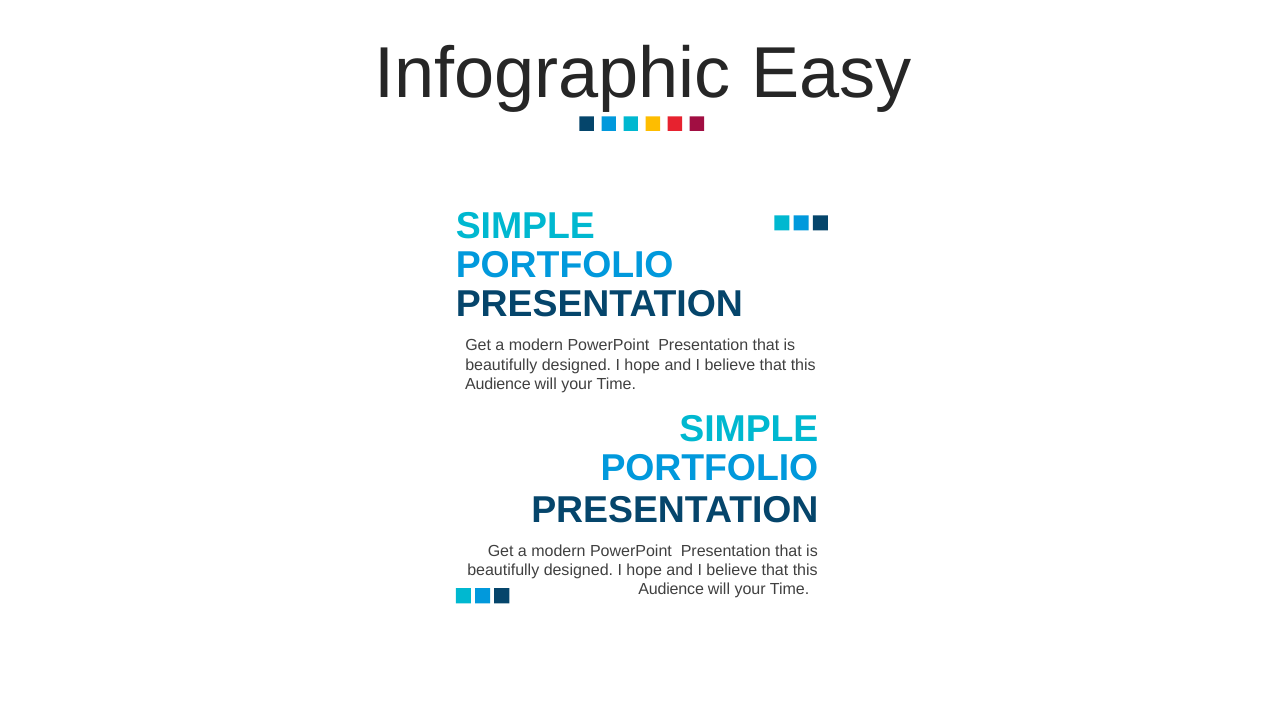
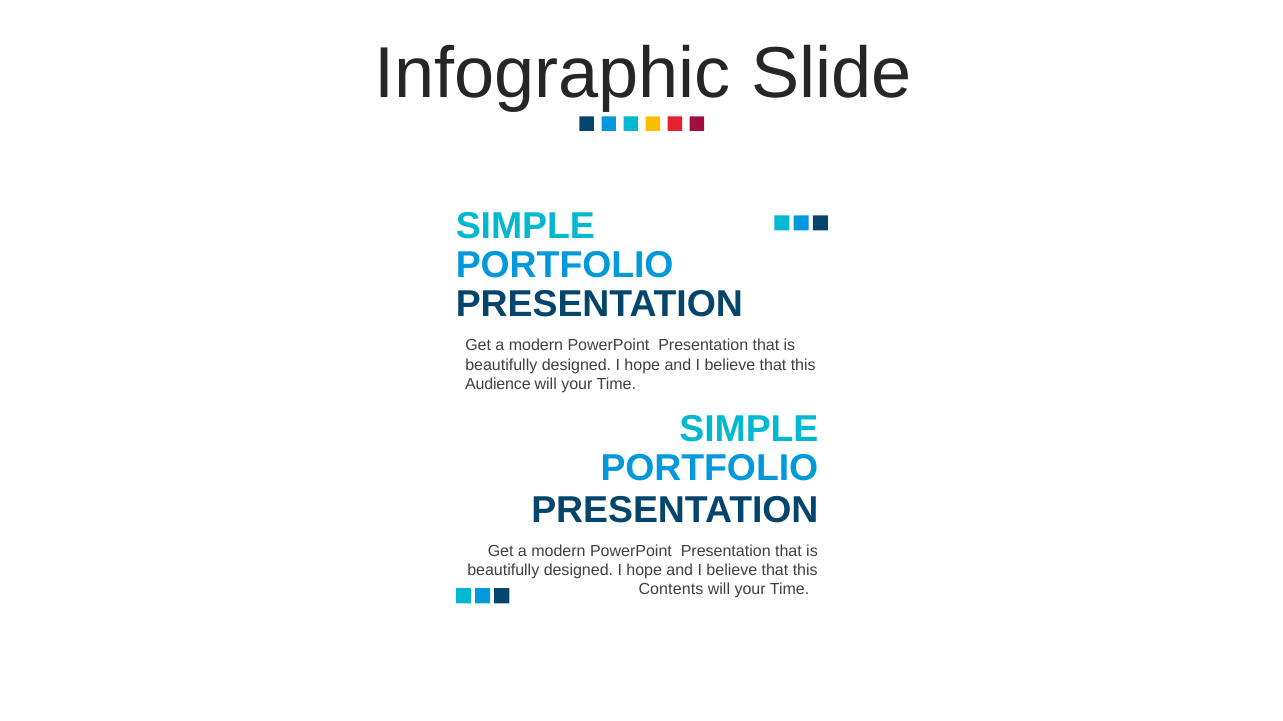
Easy: Easy -> Slide
Audience at (671, 590): Audience -> Contents
